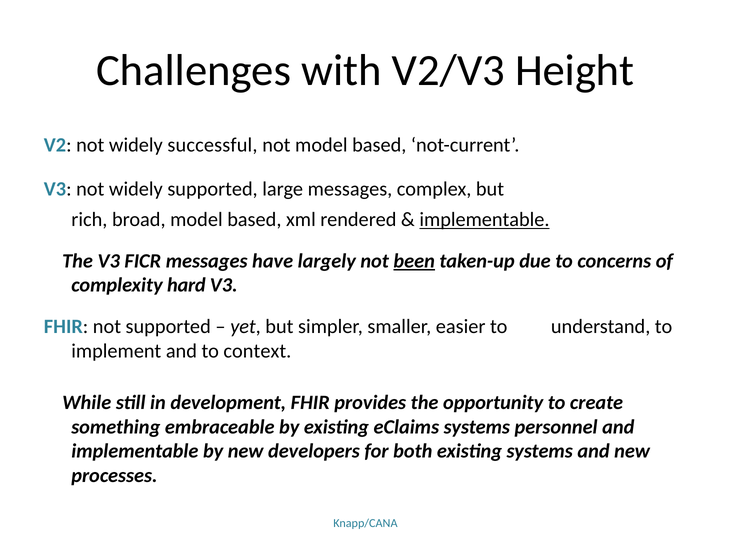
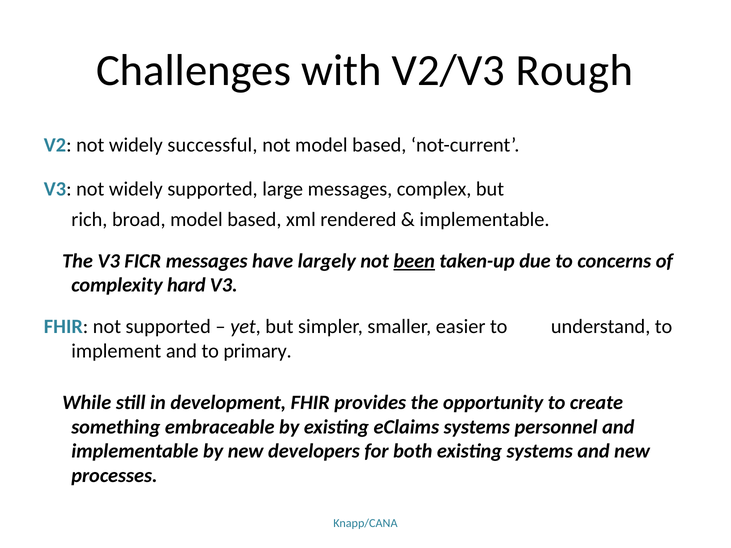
Height: Height -> Rough
implementable at (485, 220) underline: present -> none
context: context -> primary
